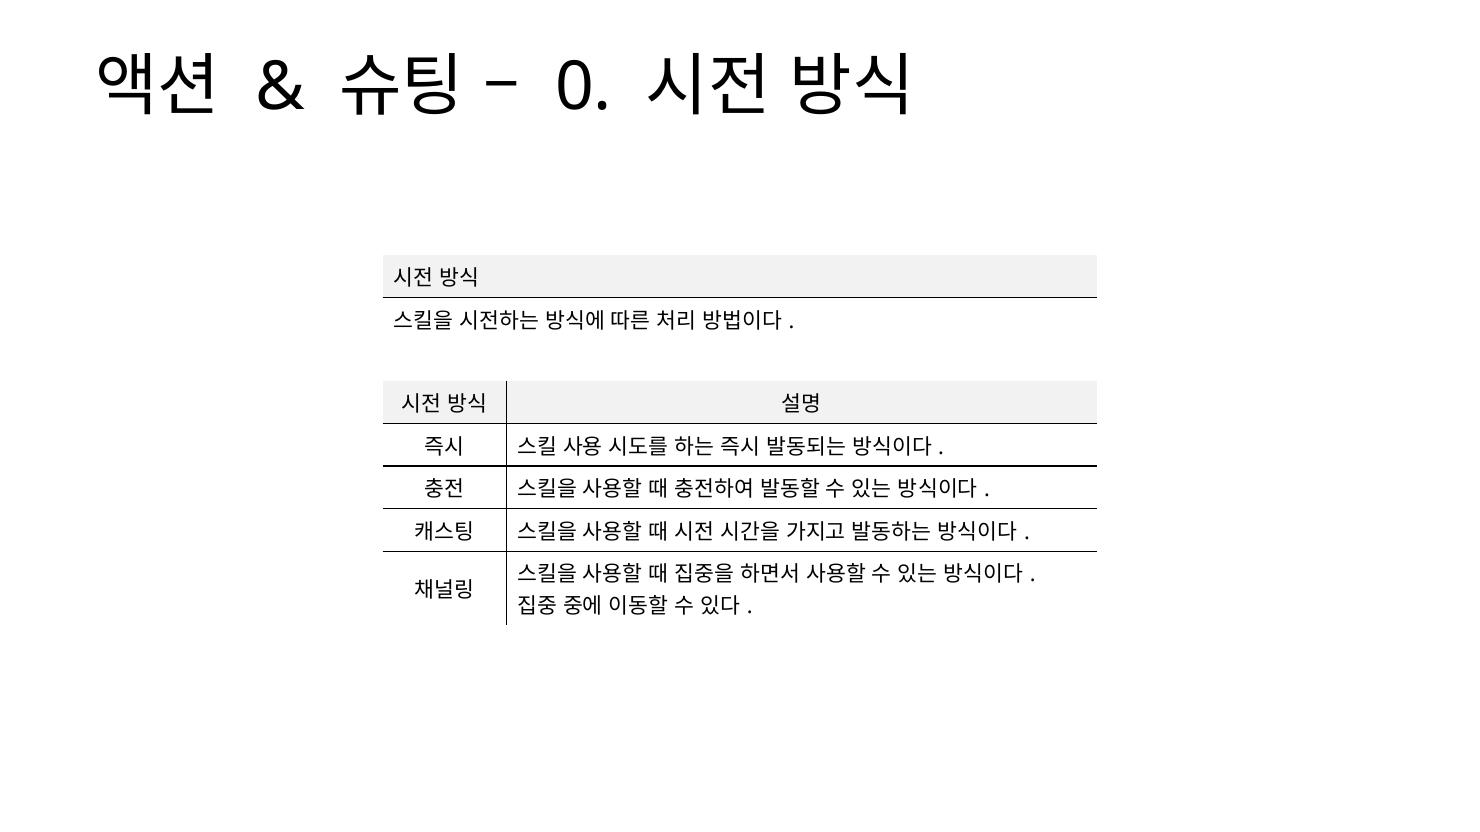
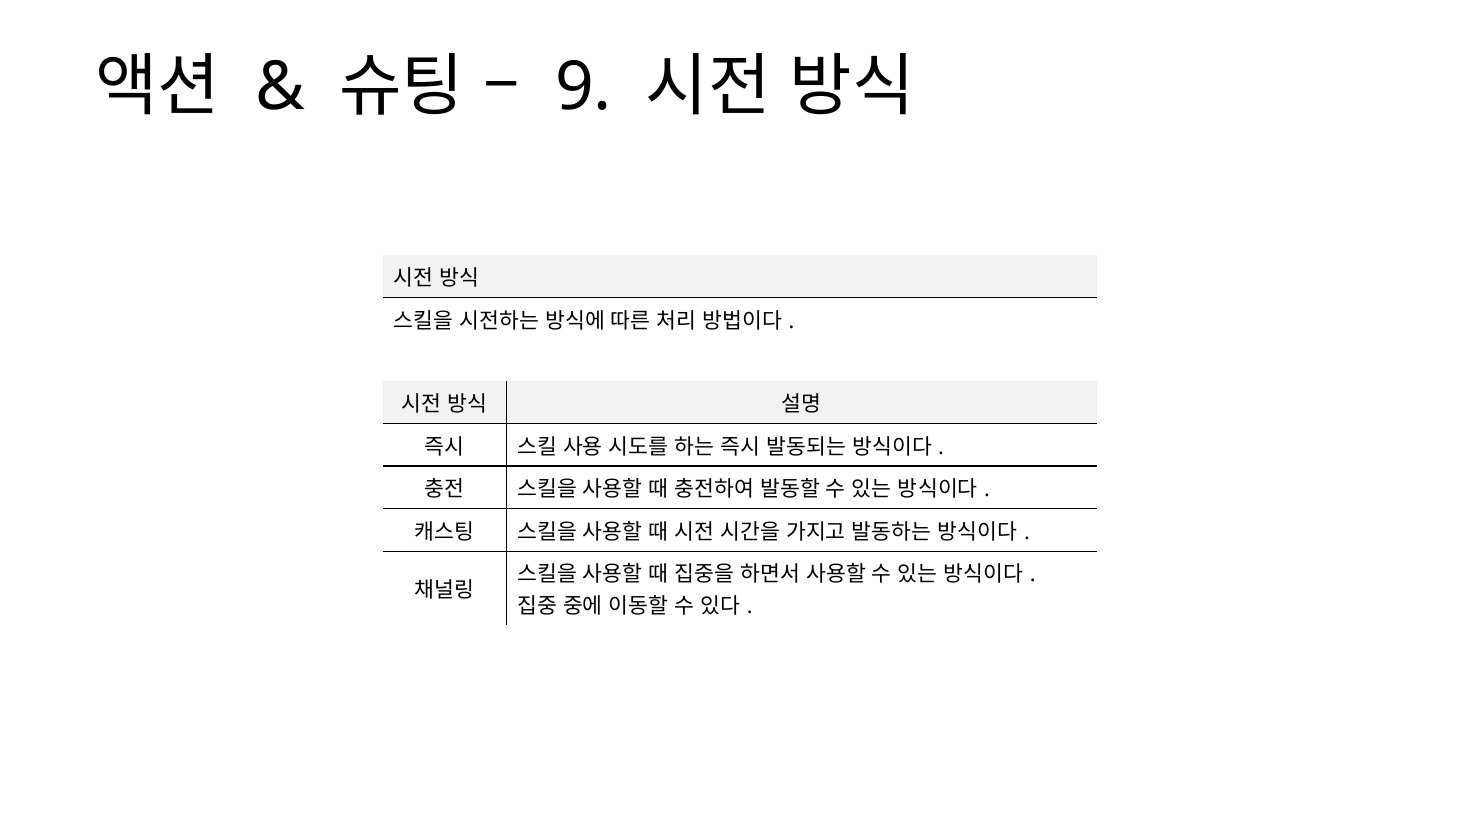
0: 0 -> 9
